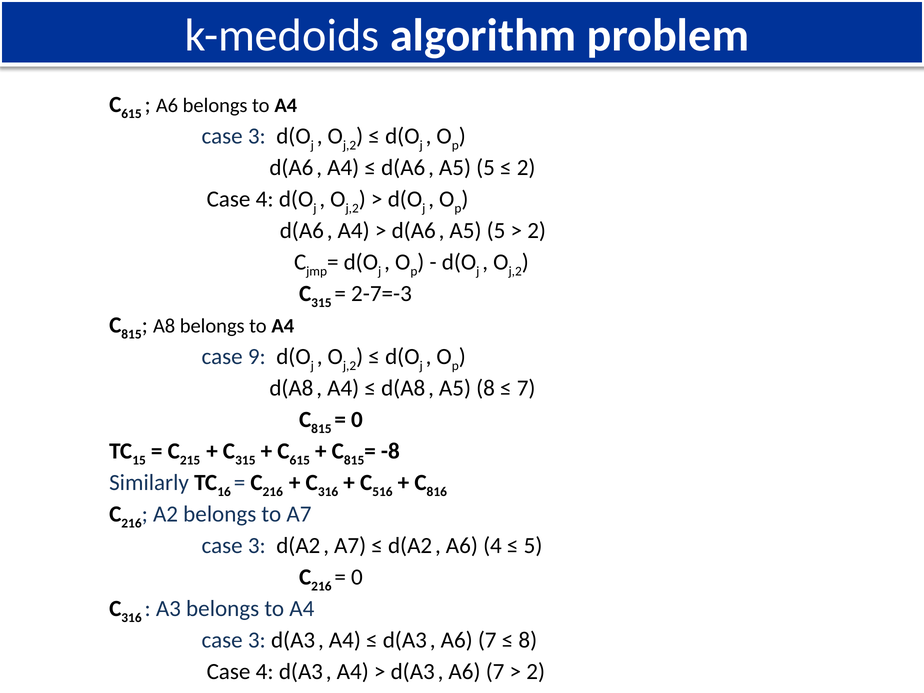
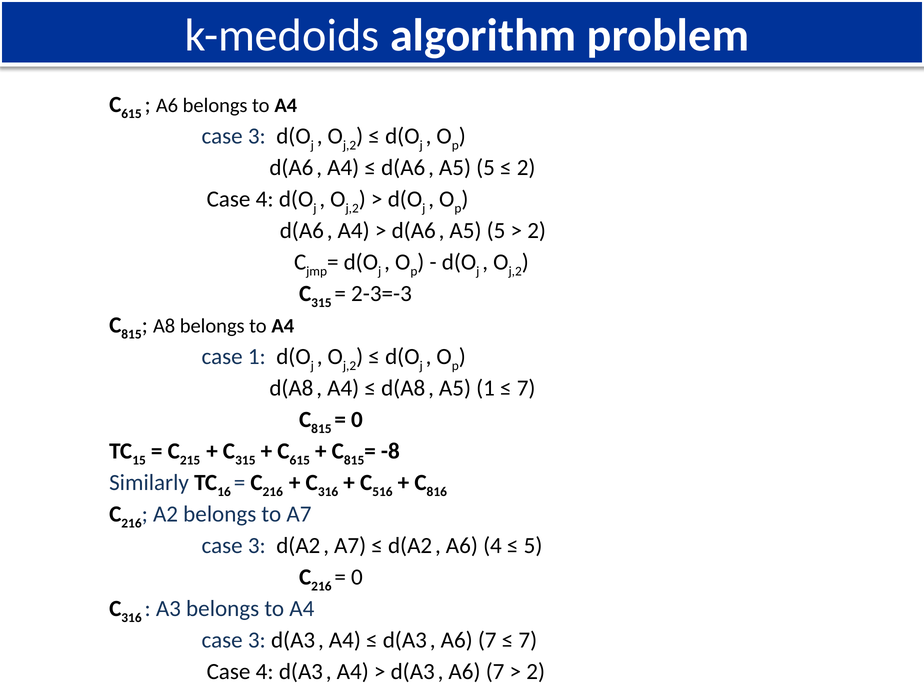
2-7=-3: 2-7=-3 -> 2-3=-3
case 9: 9 -> 1
A5 8: 8 -> 1
8 at (528, 640): 8 -> 7
